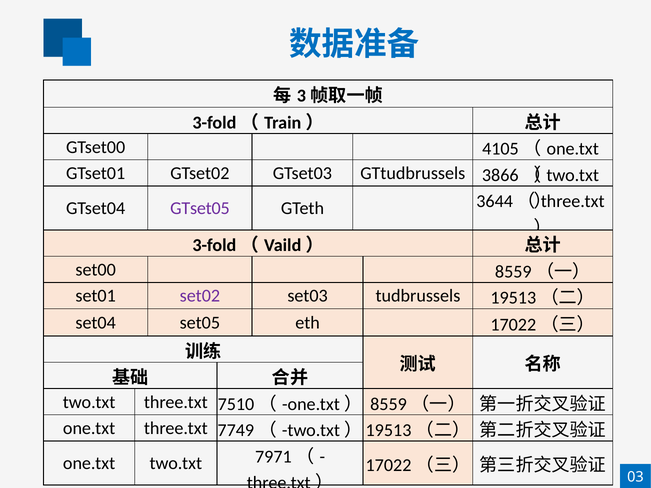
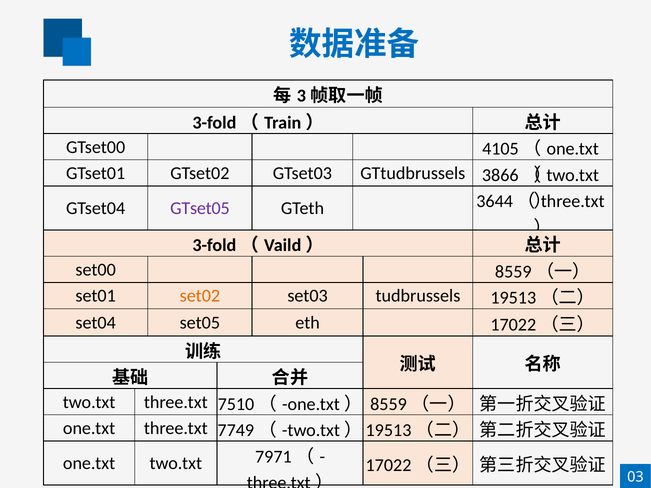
set02 colour: purple -> orange
